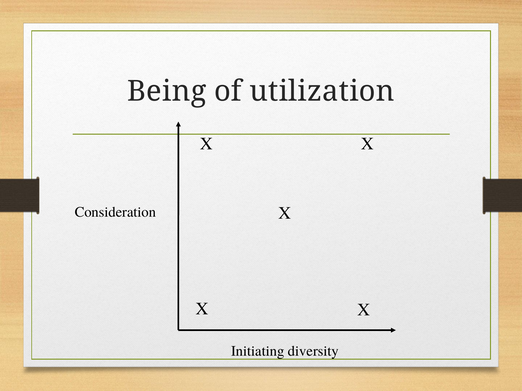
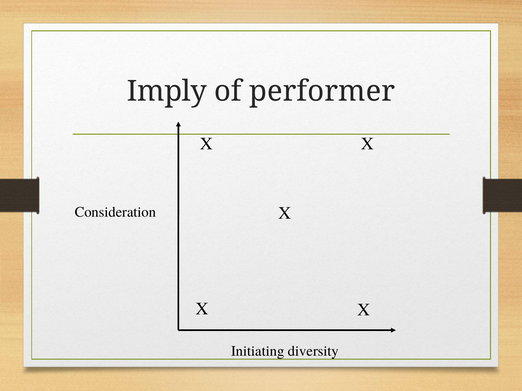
Being: Being -> Imply
utilization: utilization -> performer
